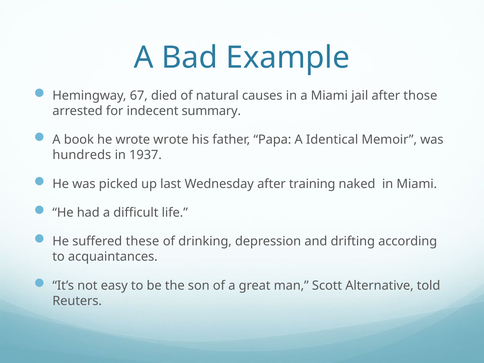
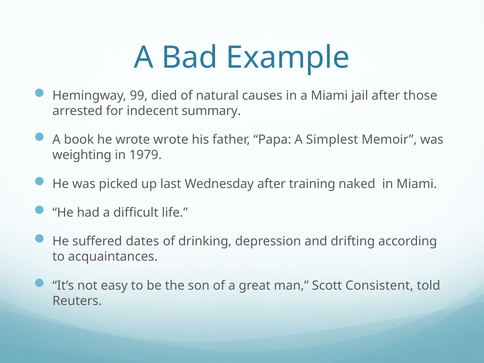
67: 67 -> 99
Identical: Identical -> Simplest
hundreds: hundreds -> weighting
1937: 1937 -> 1979
these: these -> dates
Alternative: Alternative -> Consistent
